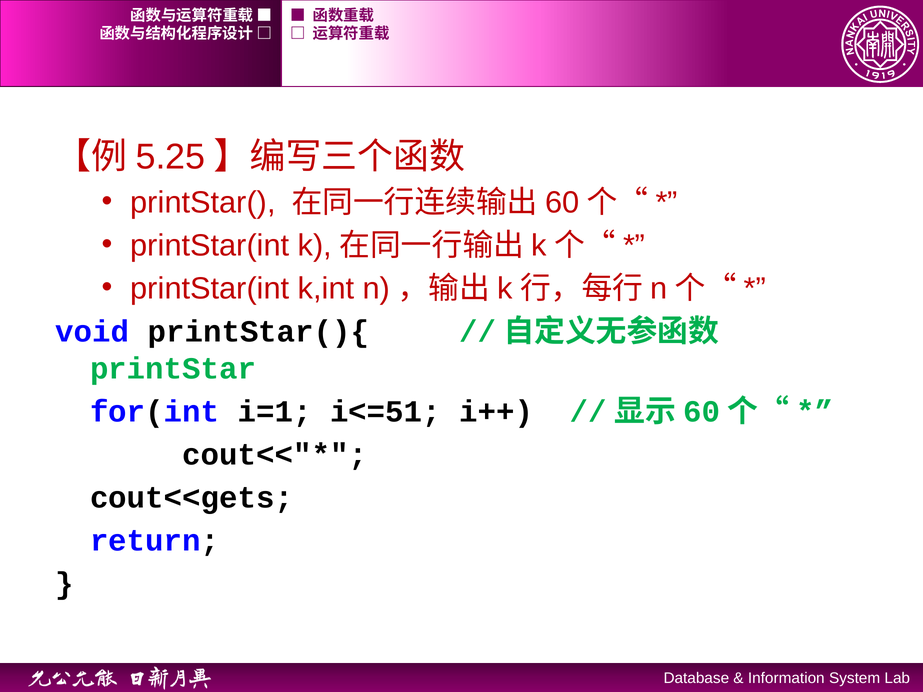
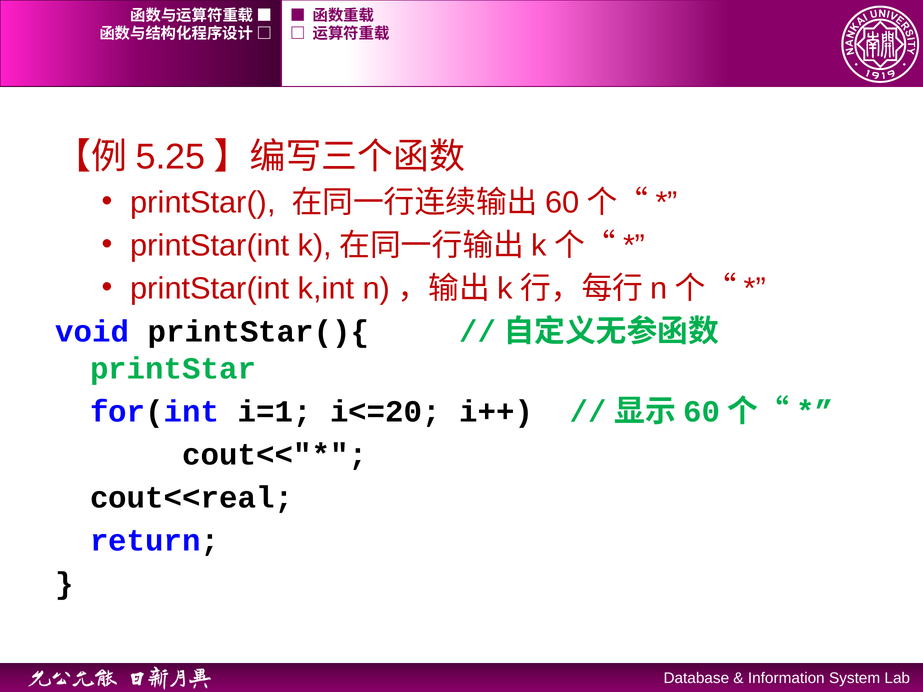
i<=51: i<=51 -> i<=20
cout<<gets: cout<<gets -> cout<<real
